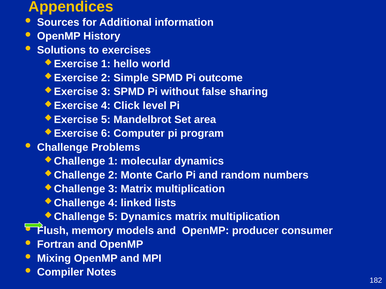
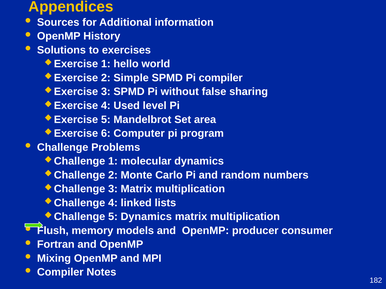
Pi outcome: outcome -> compiler
Click: Click -> Used
